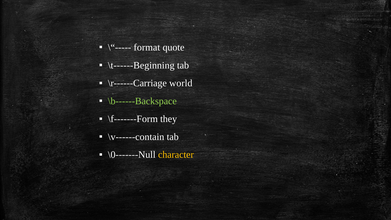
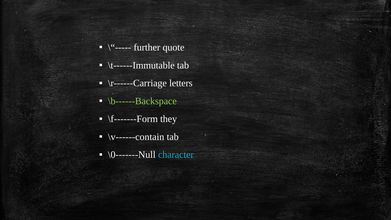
format: format -> further
\t------Beginning: \t------Beginning -> \t------Immutable
world: world -> letters
character colour: yellow -> light blue
